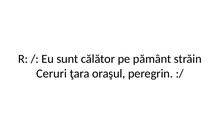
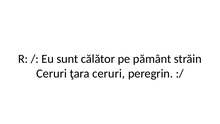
ţara oraşul: oraşul -> ceruri
